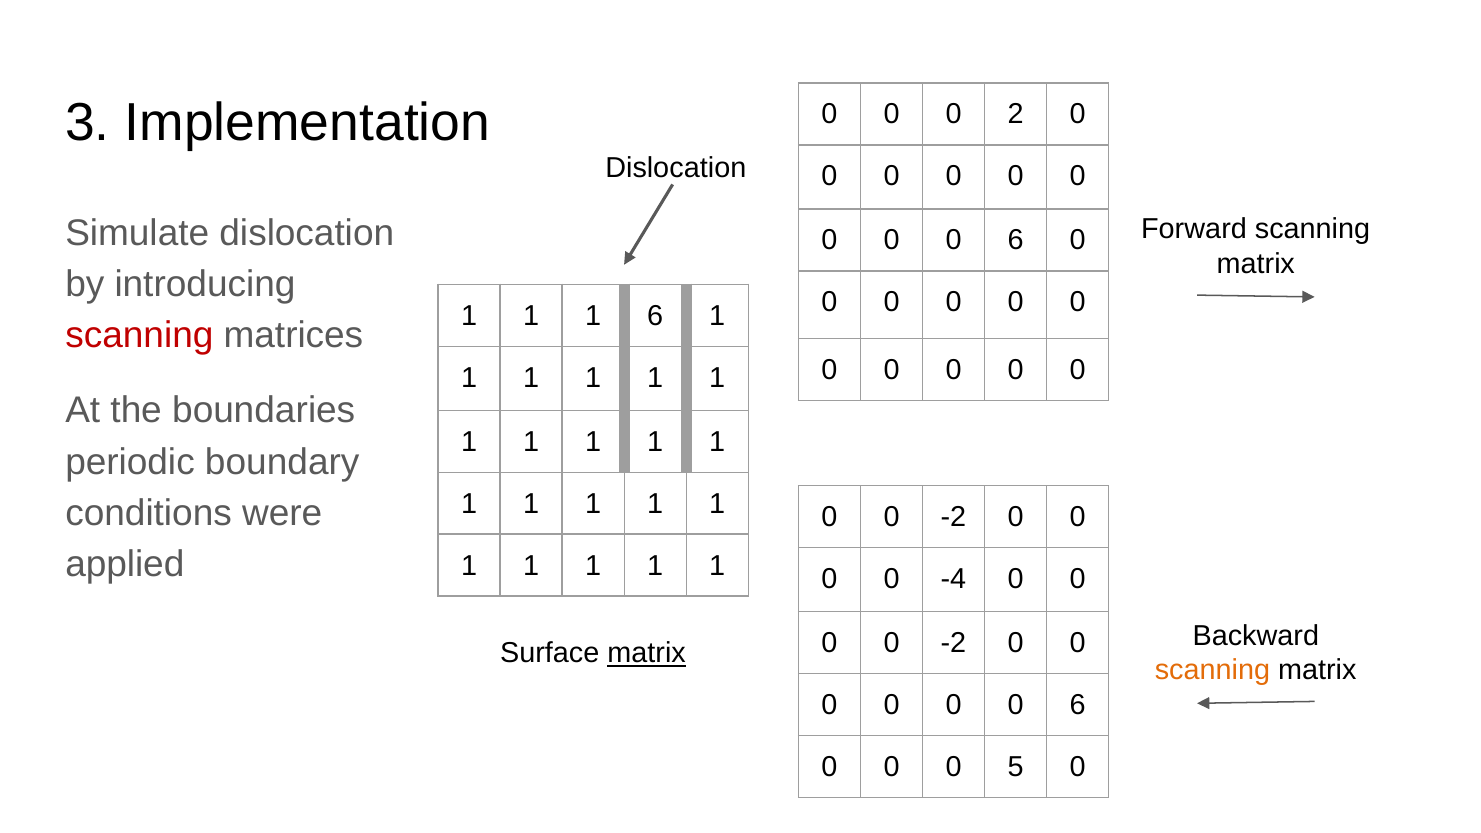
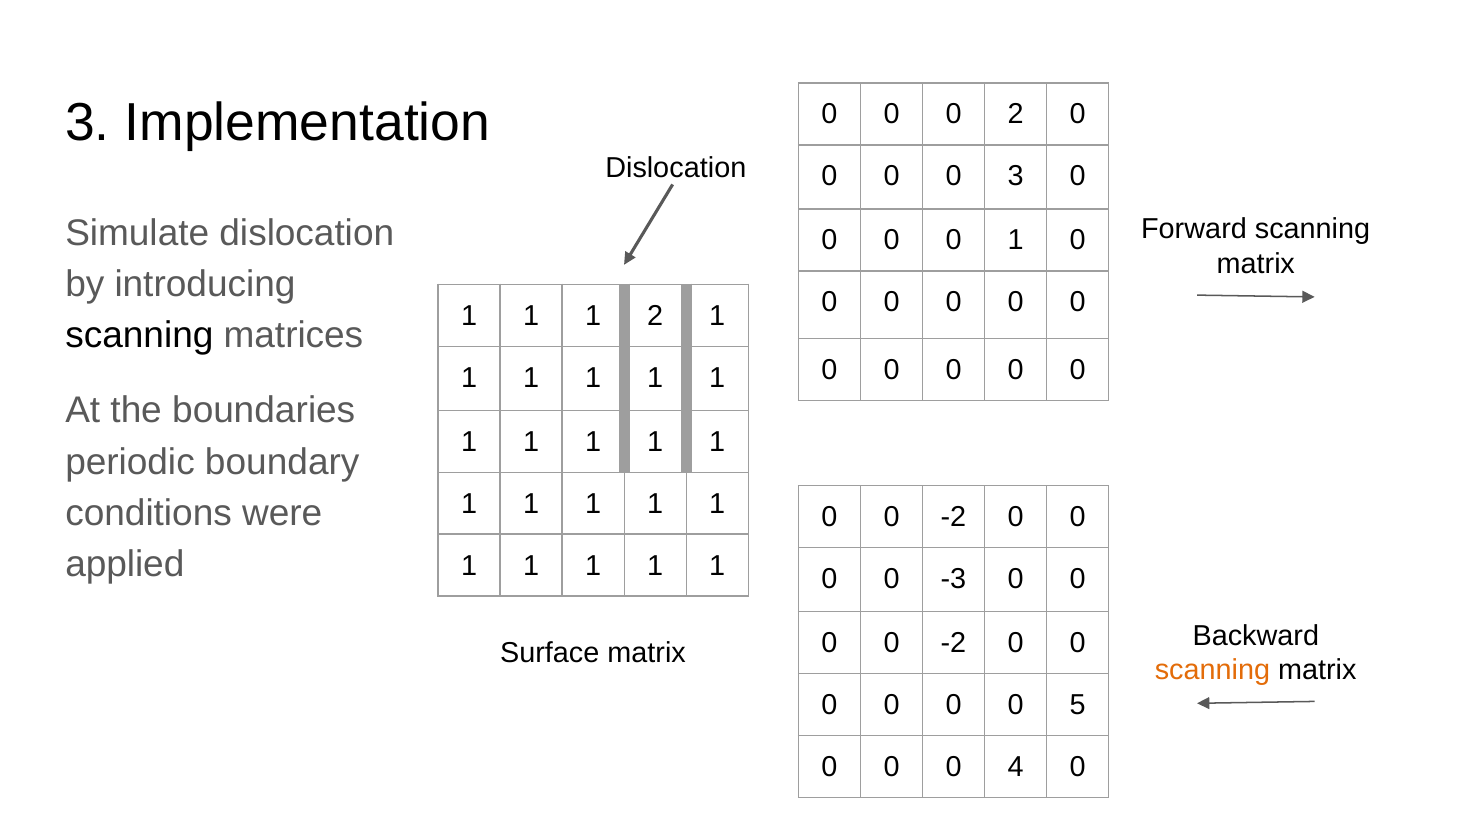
0 at (1016, 176): 0 -> 3
6 at (1016, 240): 6 -> 1
1 6: 6 -> 2
scanning at (139, 335) colour: red -> black
-4: -4 -> -3
matrix at (647, 653) underline: present -> none
6 at (1078, 705): 6 -> 5
5: 5 -> 4
